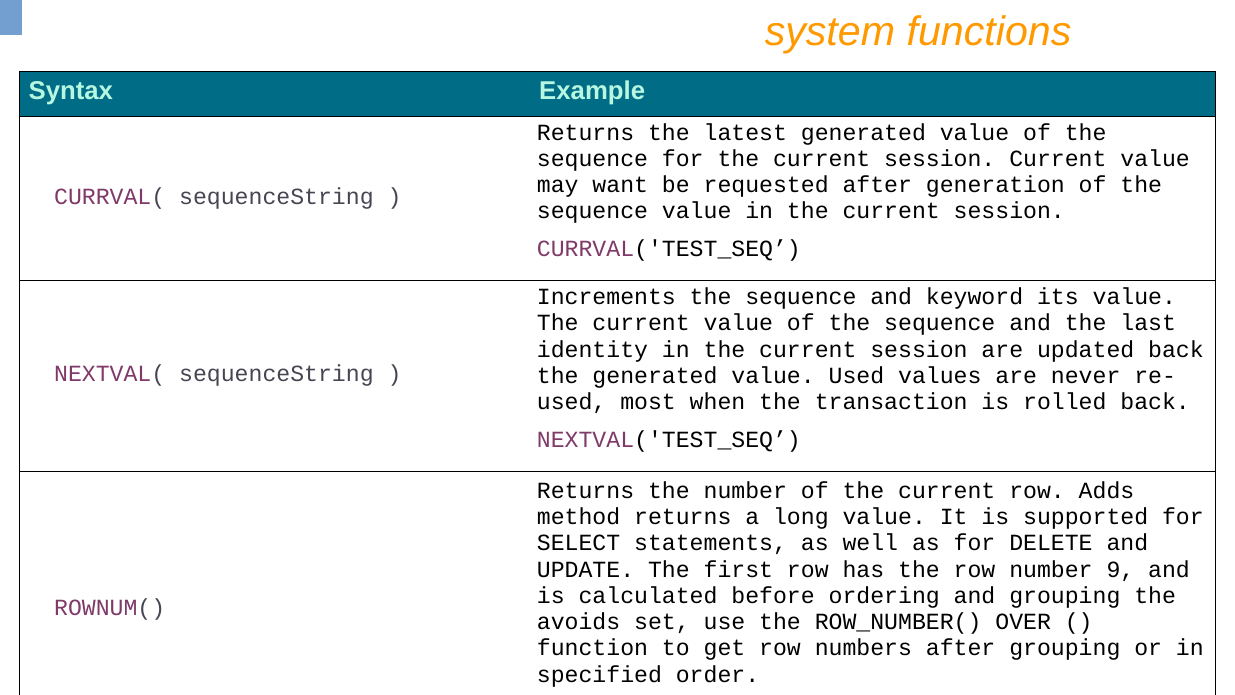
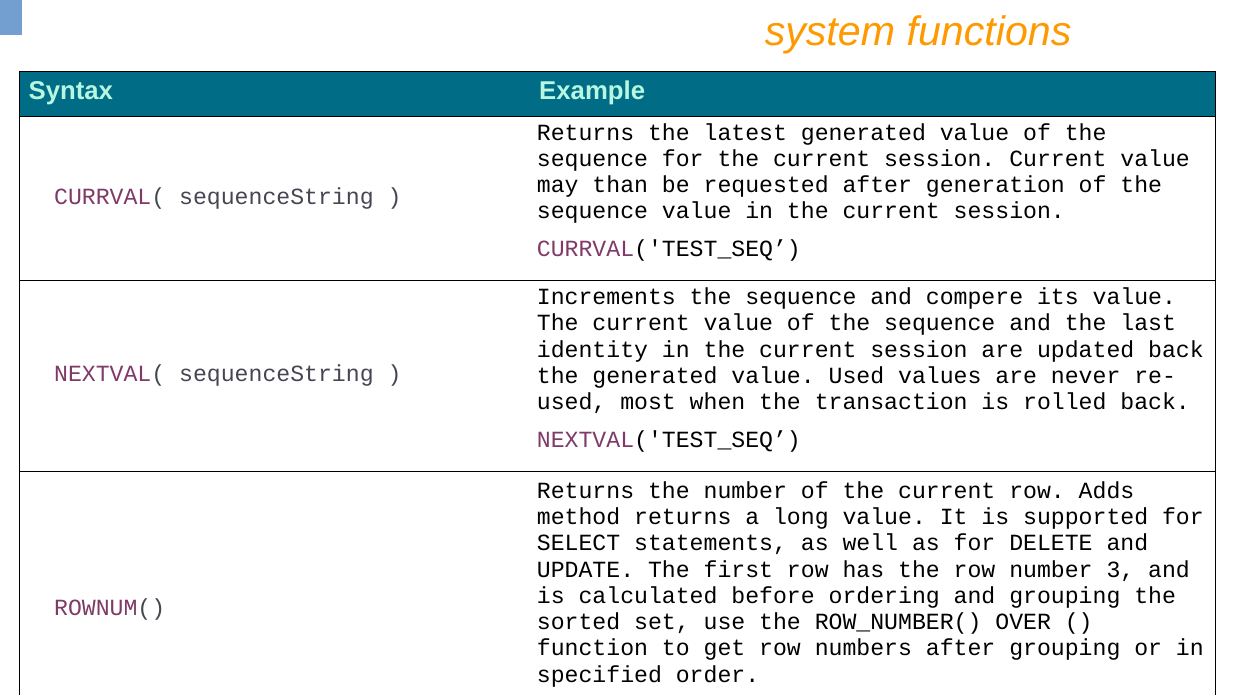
want: want -> than
keyword: keyword -> compere
9: 9 -> 3
avoids: avoids -> sorted
